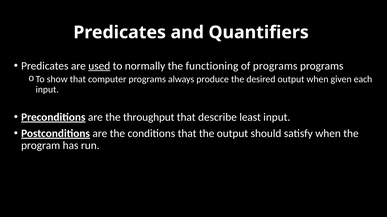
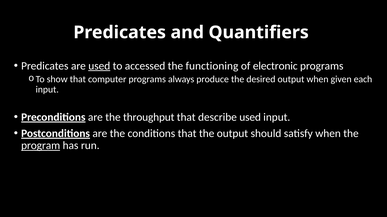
normally: normally -> accessed
of programs: programs -> electronic
describe least: least -> used
program underline: none -> present
